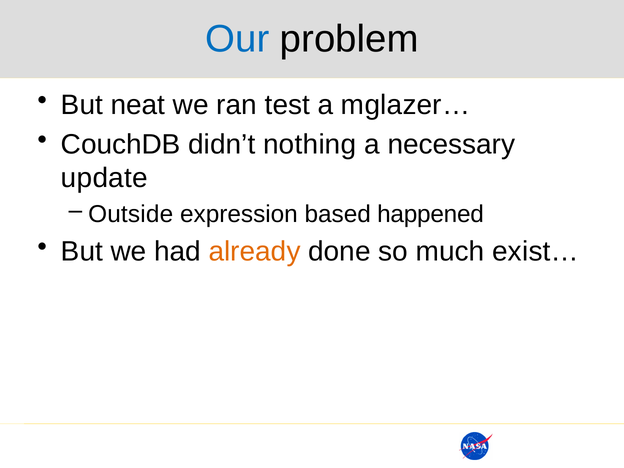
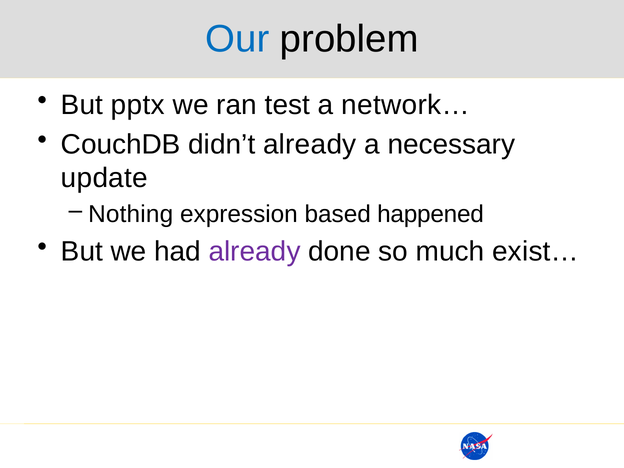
neat: neat -> pptx
mglazer…: mglazer… -> network…
didn’t nothing: nothing -> already
Outside: Outside -> Nothing
already at (255, 251) colour: orange -> purple
